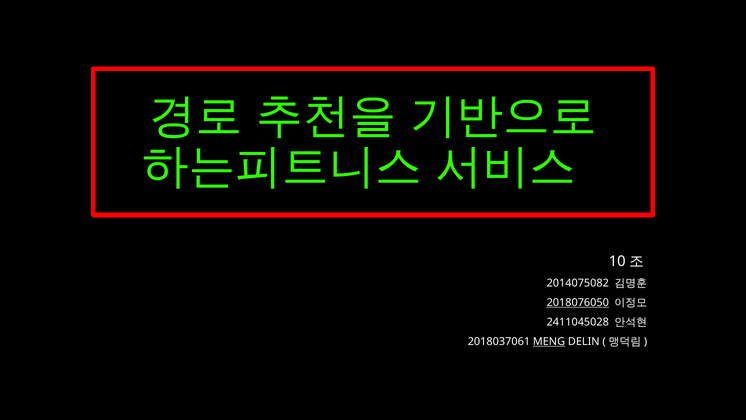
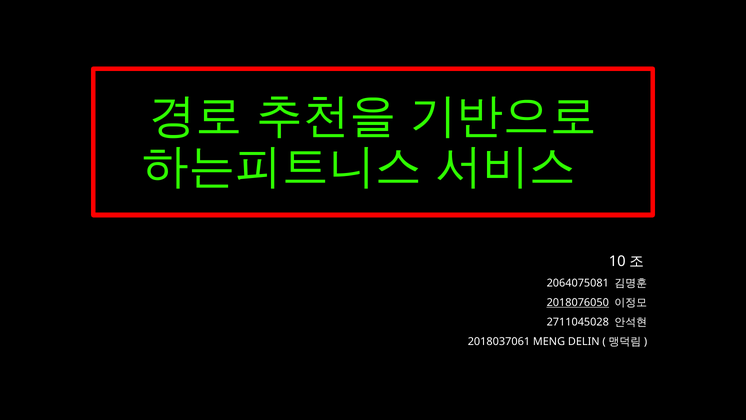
2014075082: 2014075082 -> 2064075081
2411045028: 2411045028 -> 2711045028
MENG underline: present -> none
